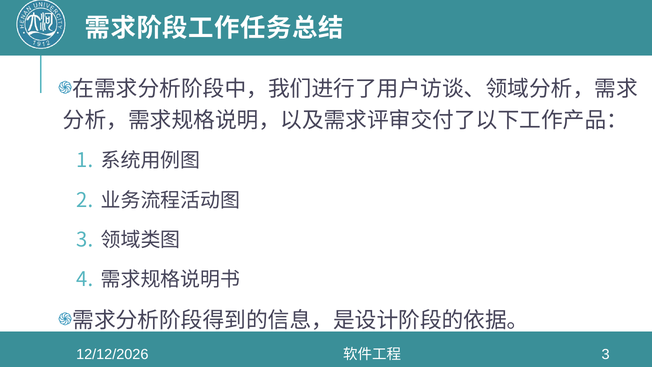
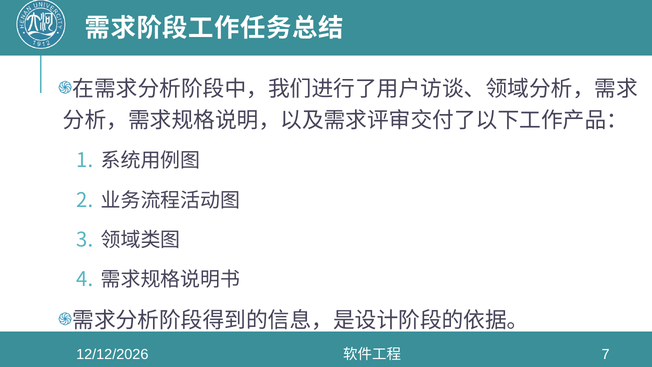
3 at (606, 354): 3 -> 7
